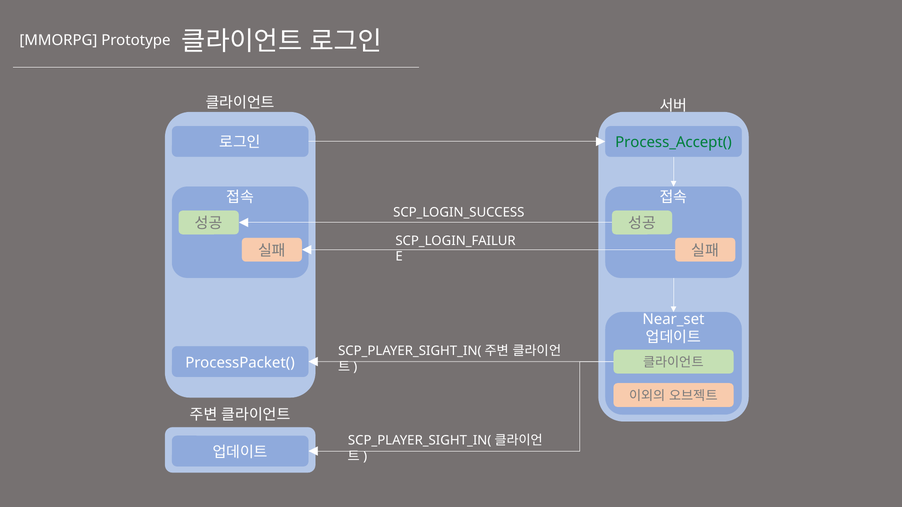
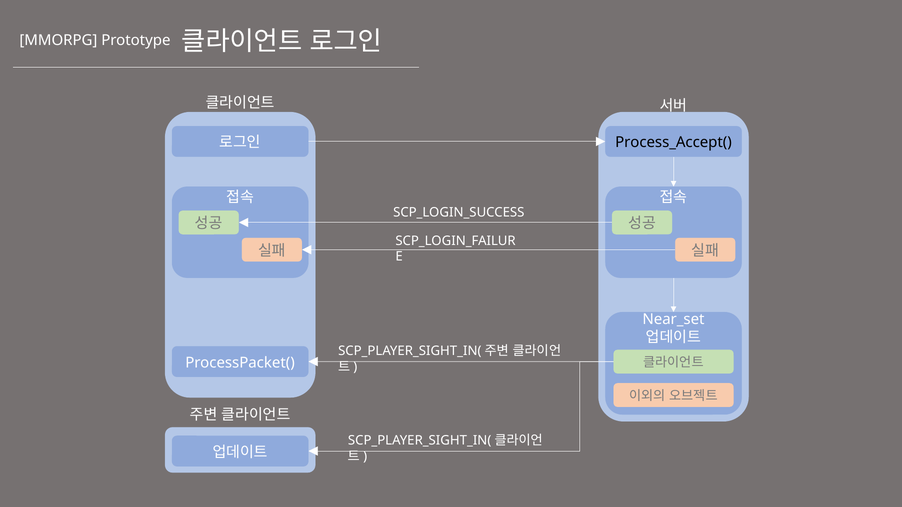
Process_Accept( colour: green -> black
